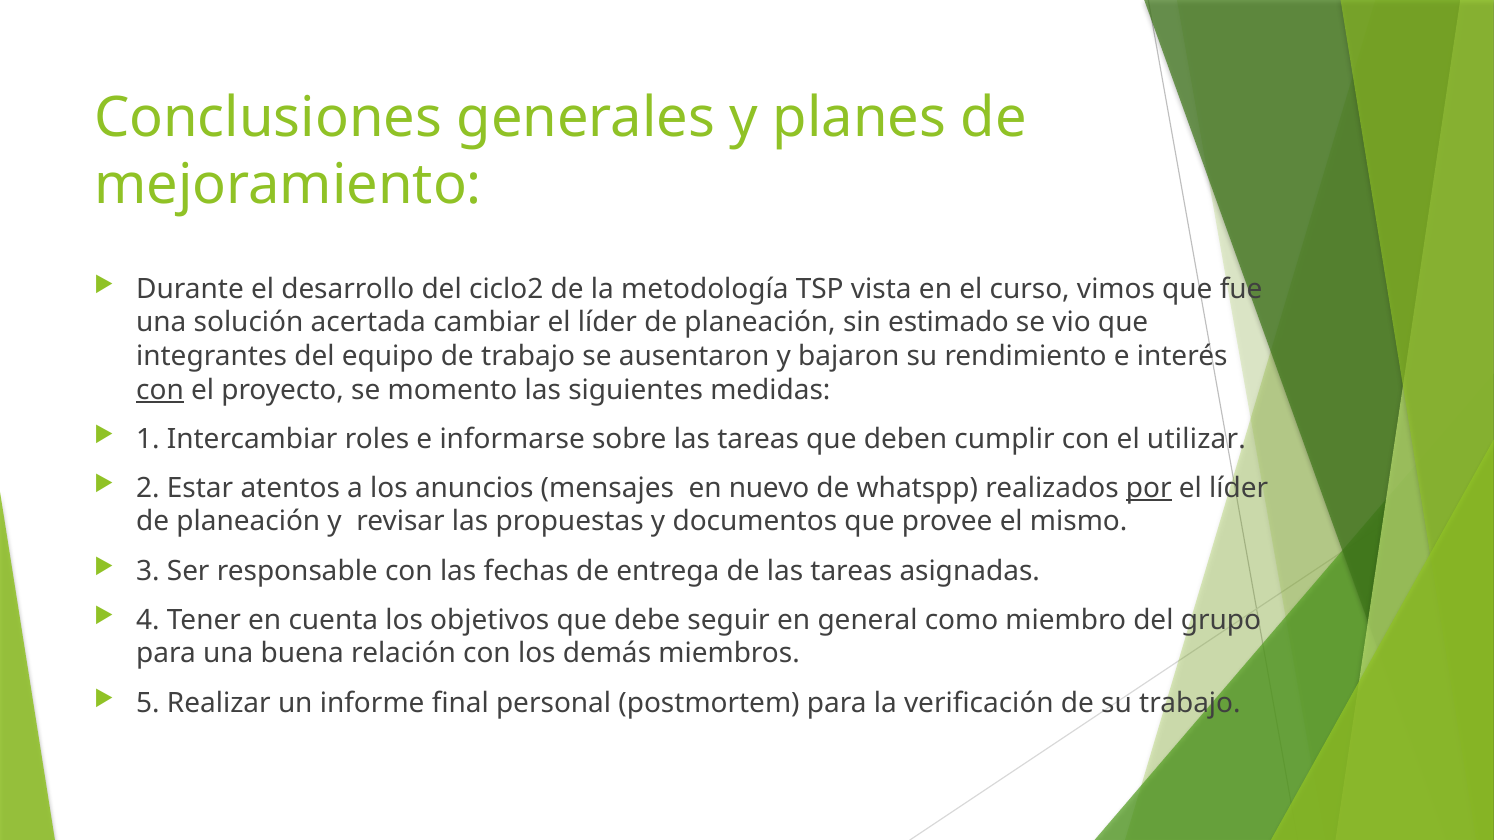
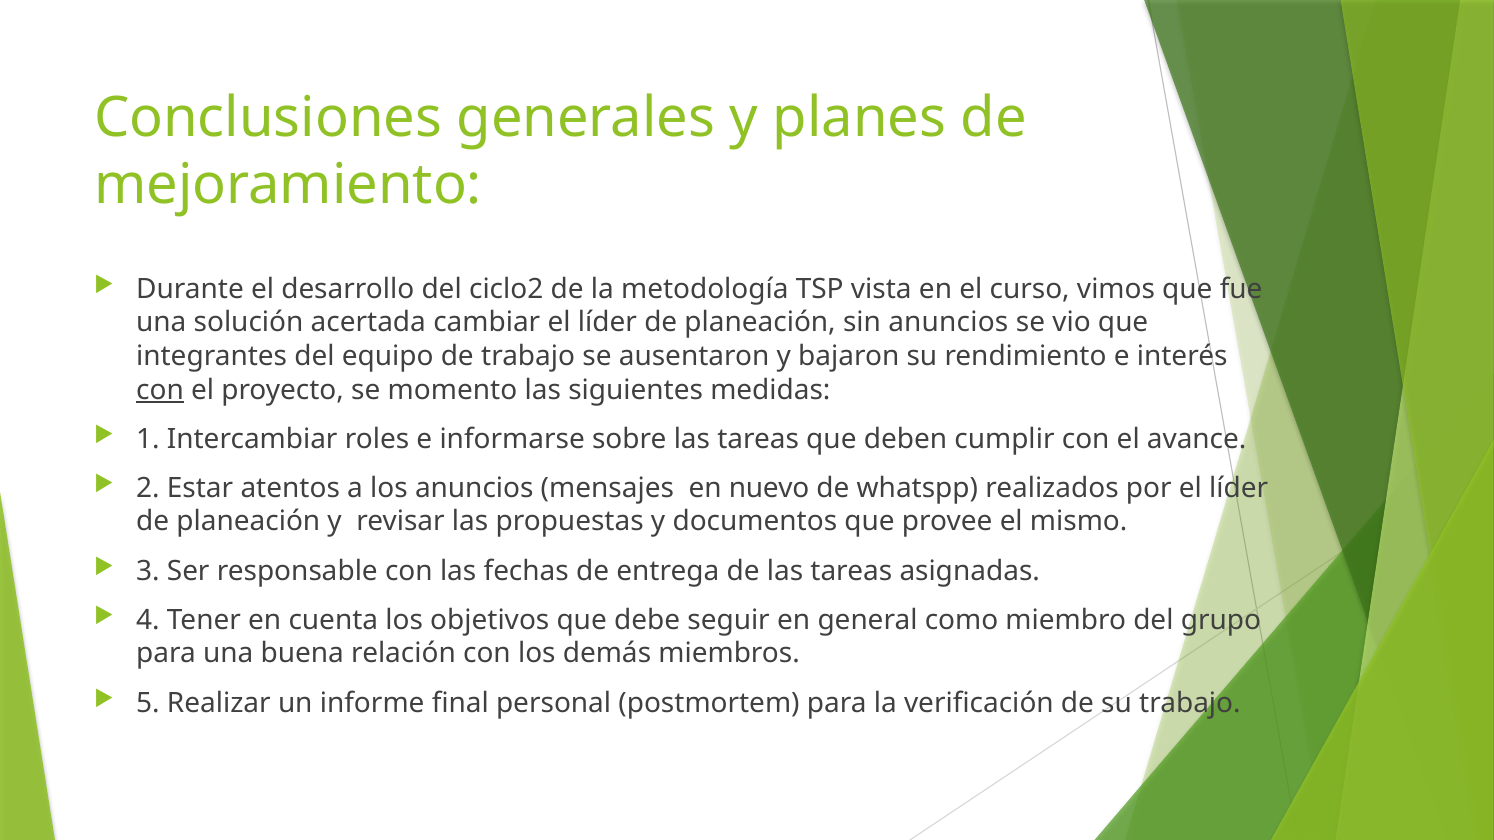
sin estimado: estimado -> anuncios
utilizar: utilizar -> avance
por underline: present -> none
